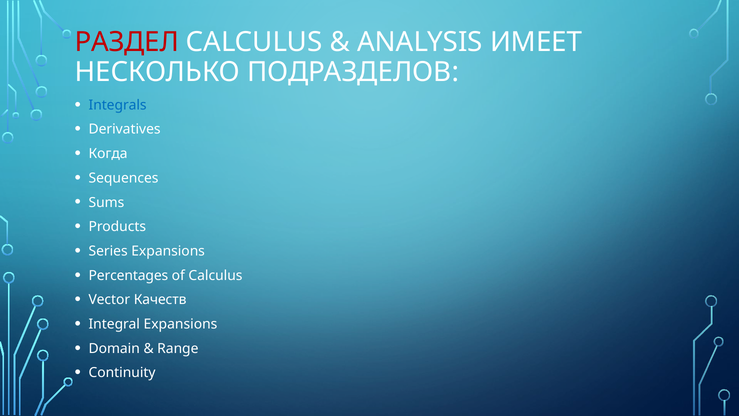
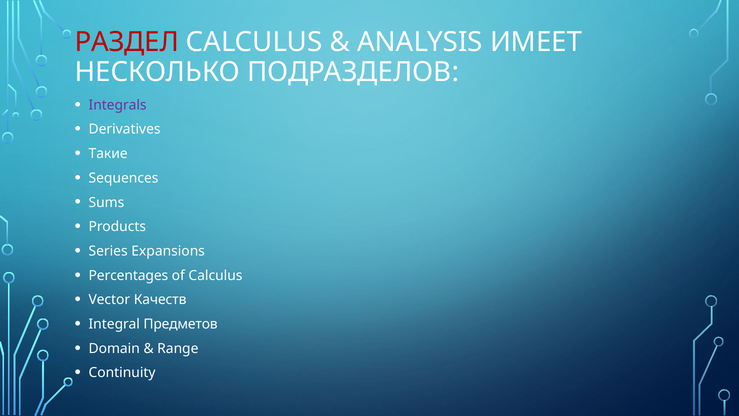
Integrals colour: blue -> purple
Когда: Когда -> Такие
Integral Expansions: Expansions -> Предметов
